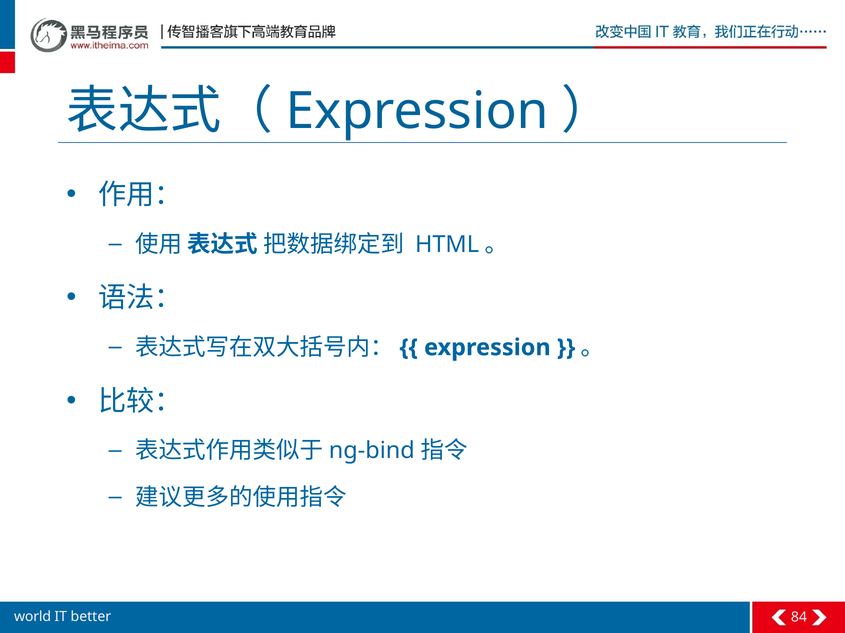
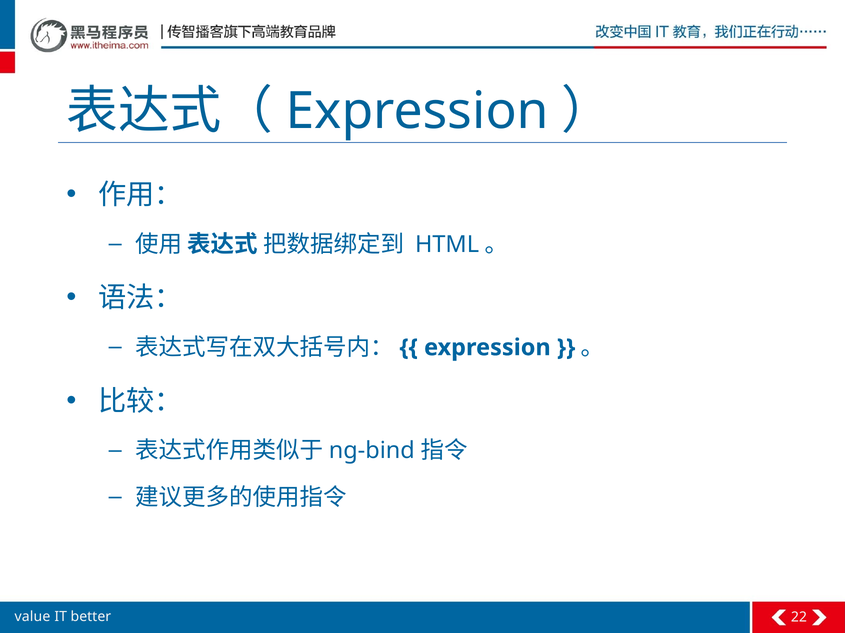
world: world -> value
84: 84 -> 22
